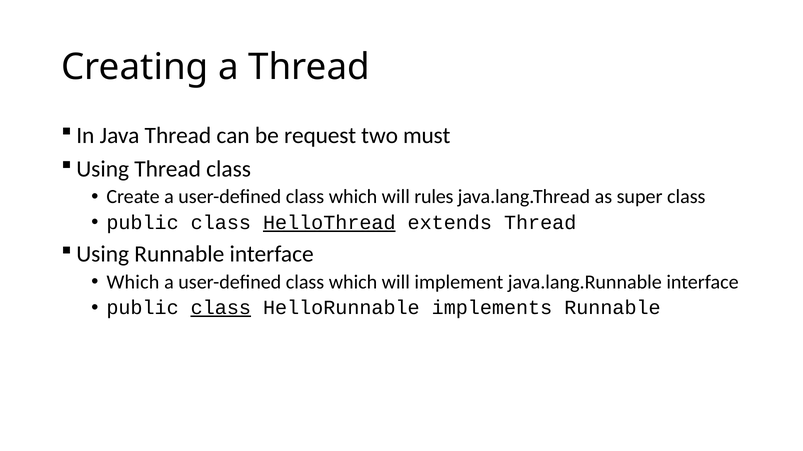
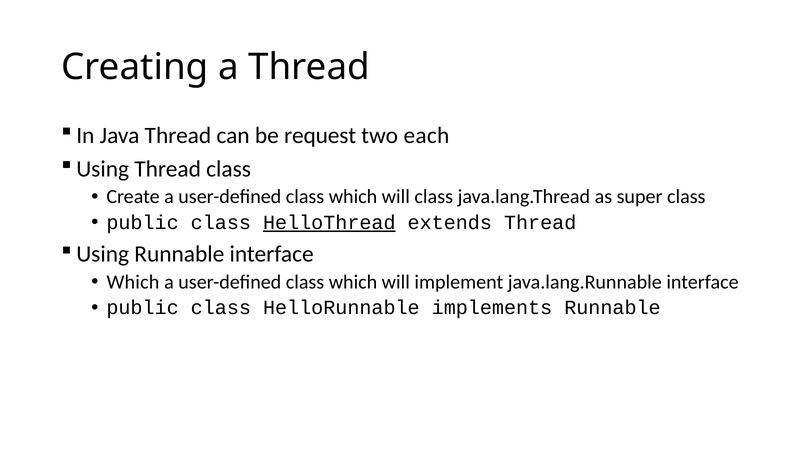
must: must -> each
will rules: rules -> class
class at (221, 308) underline: present -> none
